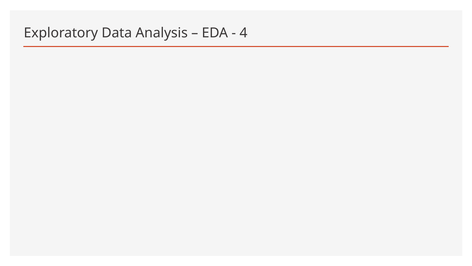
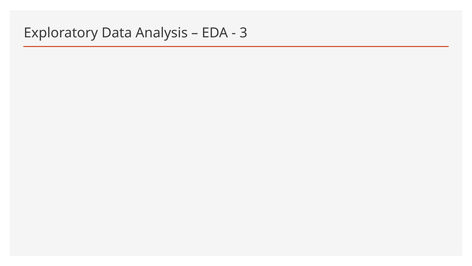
4: 4 -> 3
